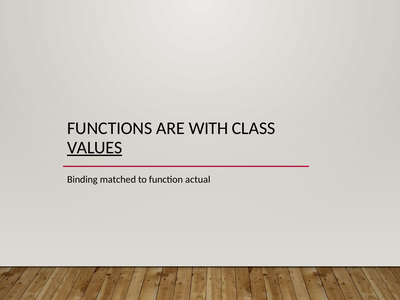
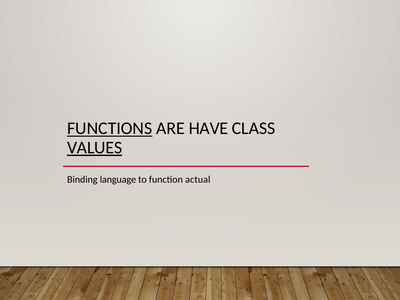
FUNCTIONS underline: none -> present
WITH: WITH -> HAVE
matched: matched -> language
